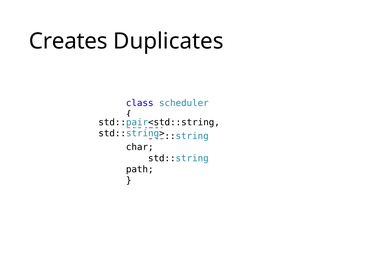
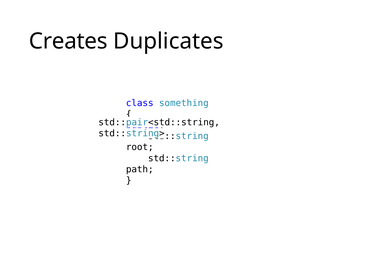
scheduler: scheduler -> something
char: char -> root
